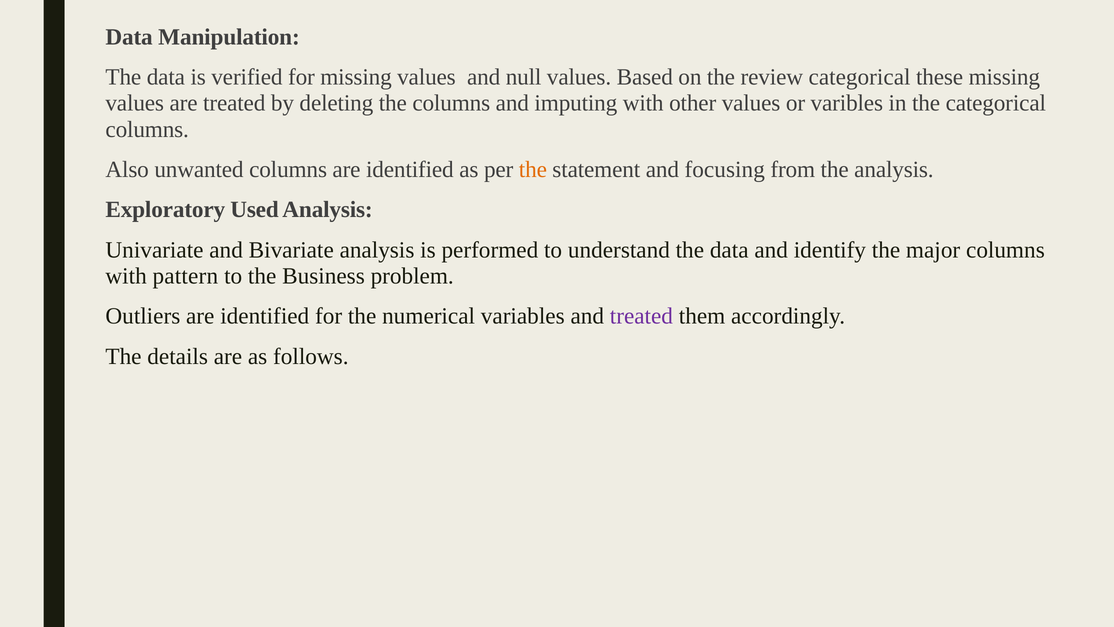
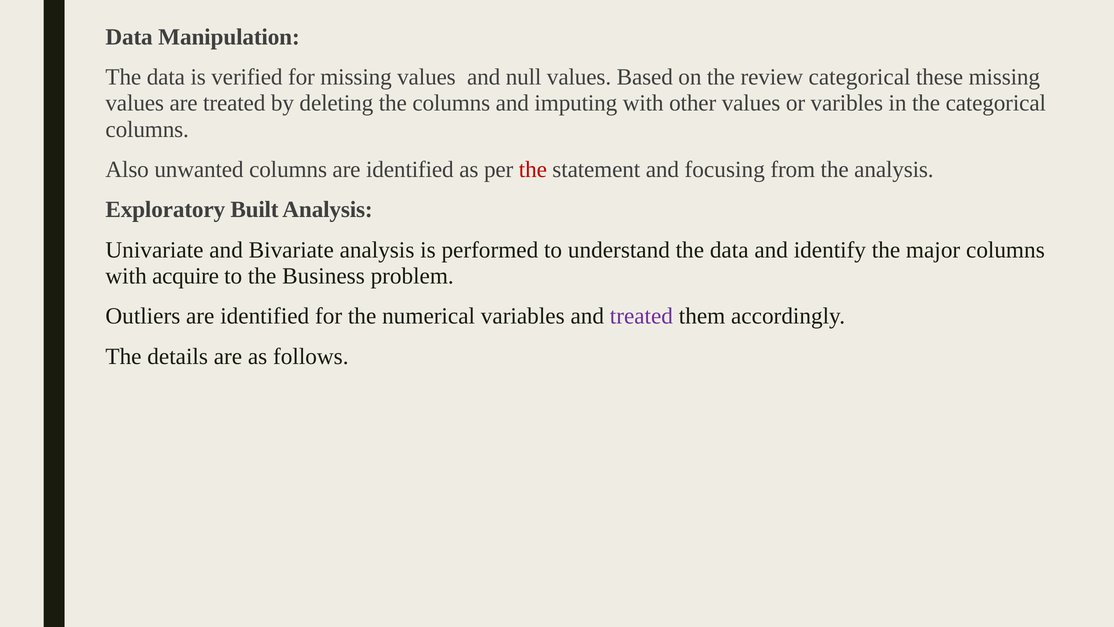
the at (533, 170) colour: orange -> red
Used: Used -> Built
pattern: pattern -> acquire
